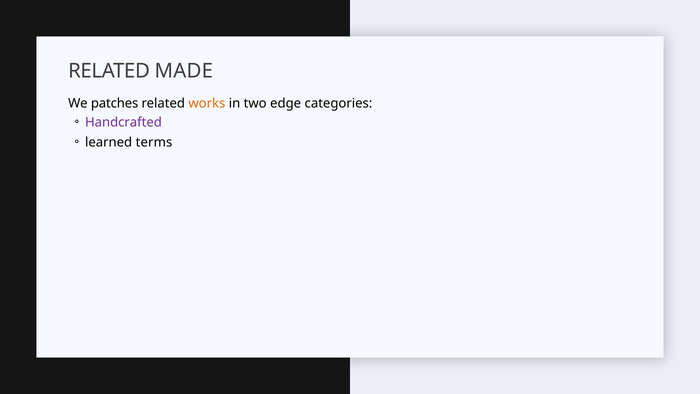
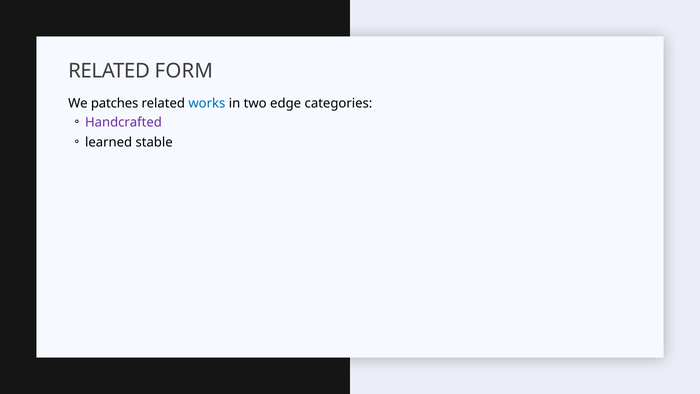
MADE: MADE -> FORM
works colour: orange -> blue
terms: terms -> stable
